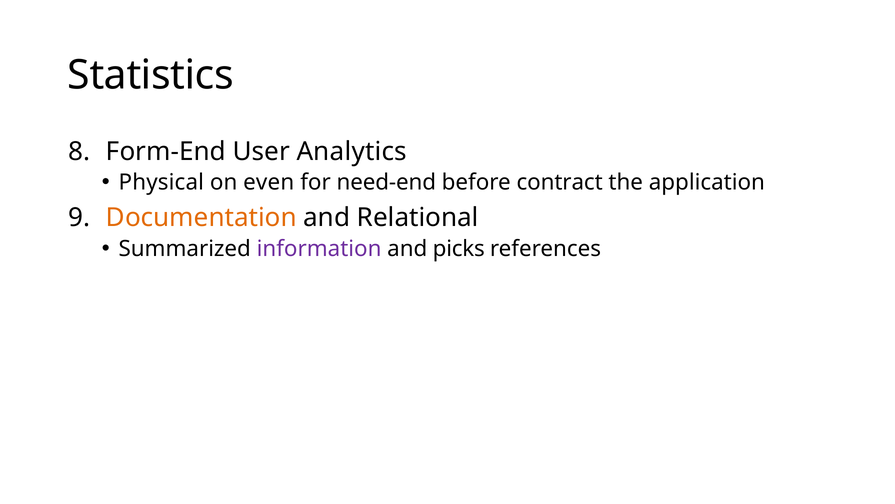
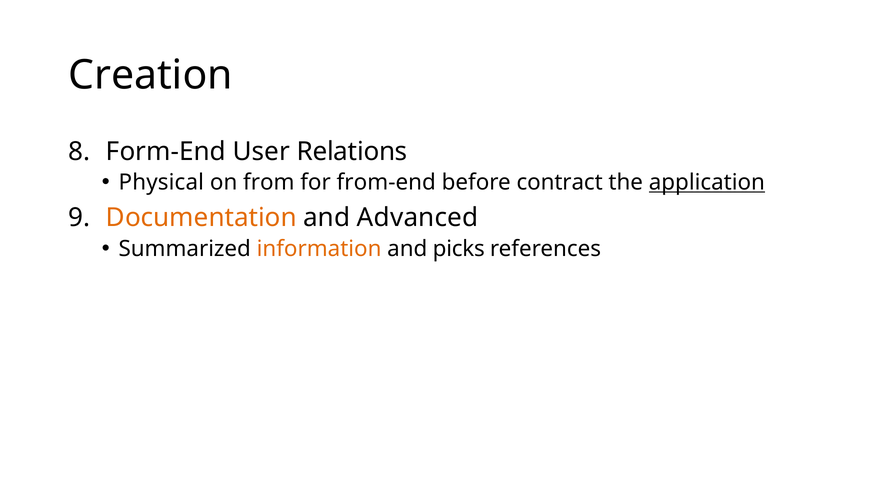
Statistics: Statistics -> Creation
Analytics: Analytics -> Relations
even: even -> from
need-end: need-end -> from-end
application underline: none -> present
Relational: Relational -> Advanced
information colour: purple -> orange
